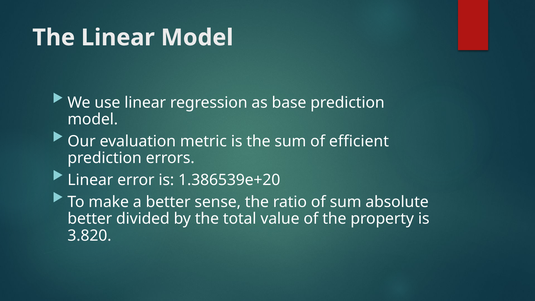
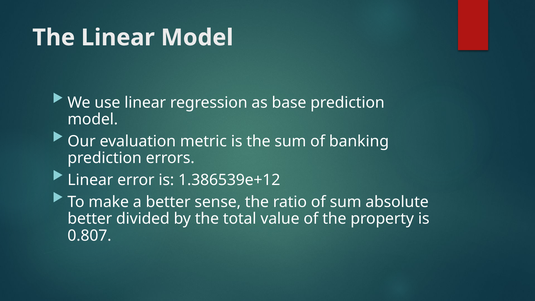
efficient: efficient -> banking
1.386539e+20: 1.386539e+20 -> 1.386539e+12
3.820: 3.820 -> 0.807
